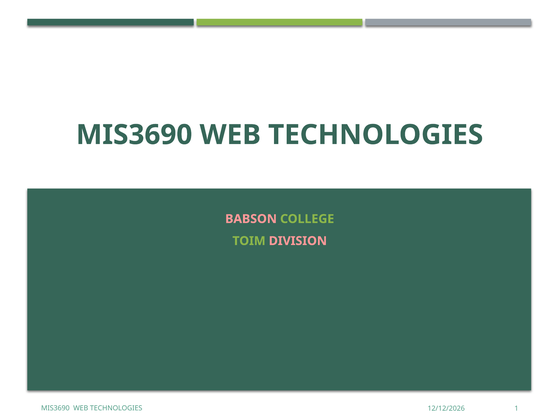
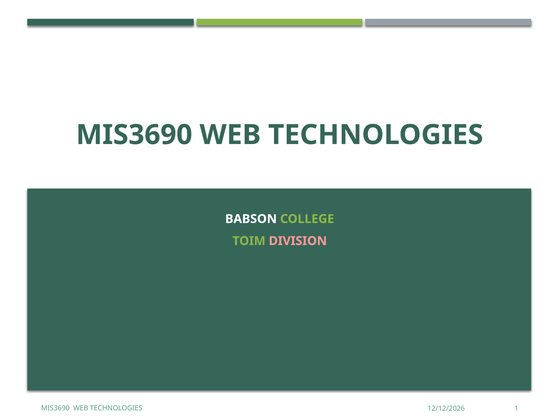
BABSON colour: pink -> white
